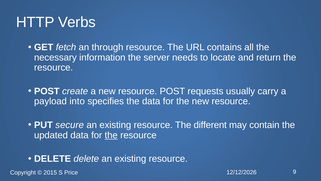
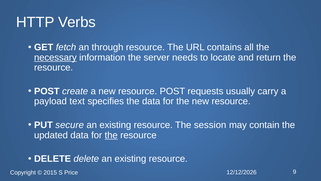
necessary underline: none -> present
into: into -> text
different: different -> session
